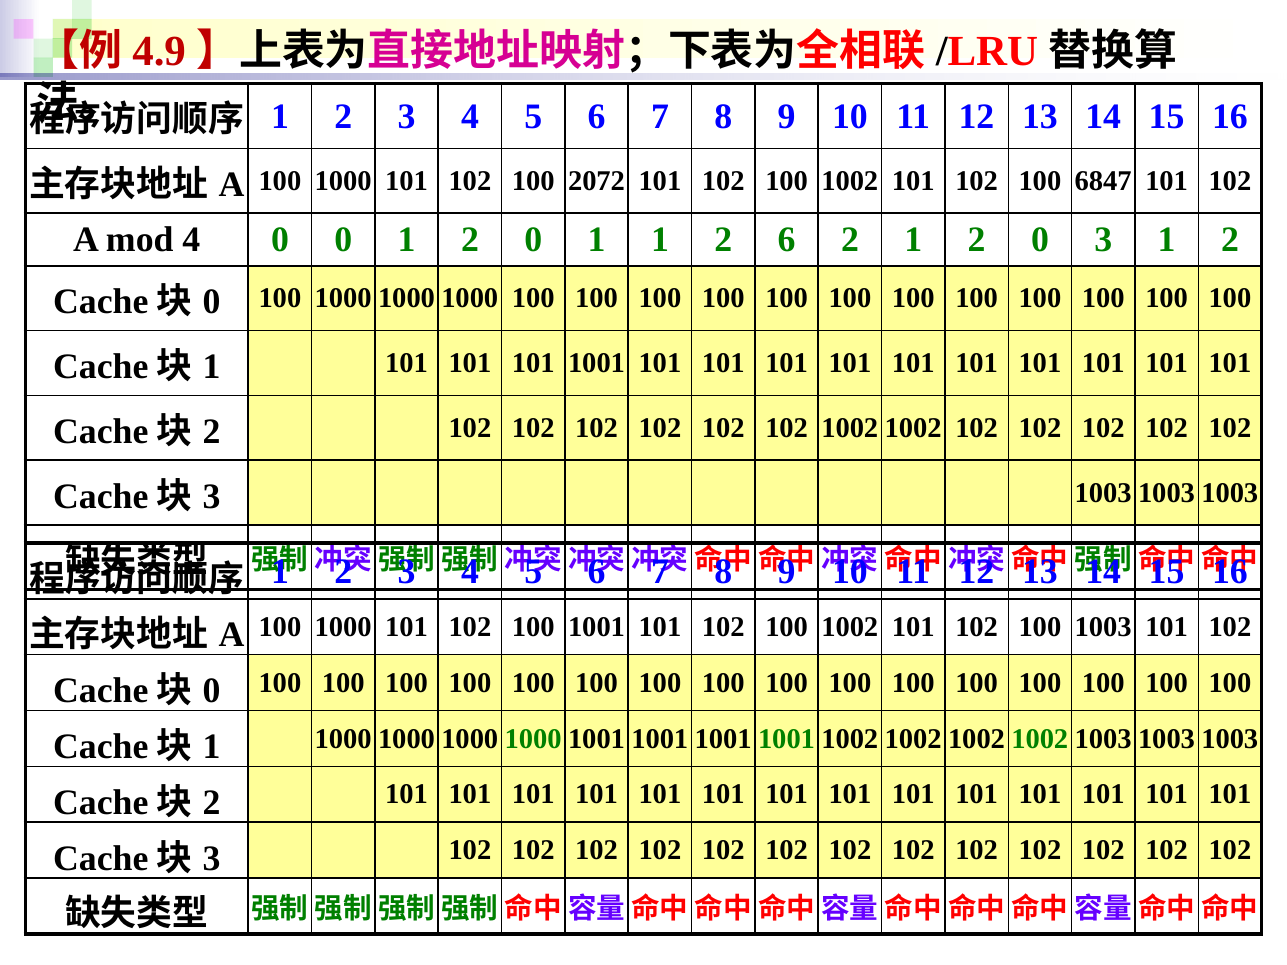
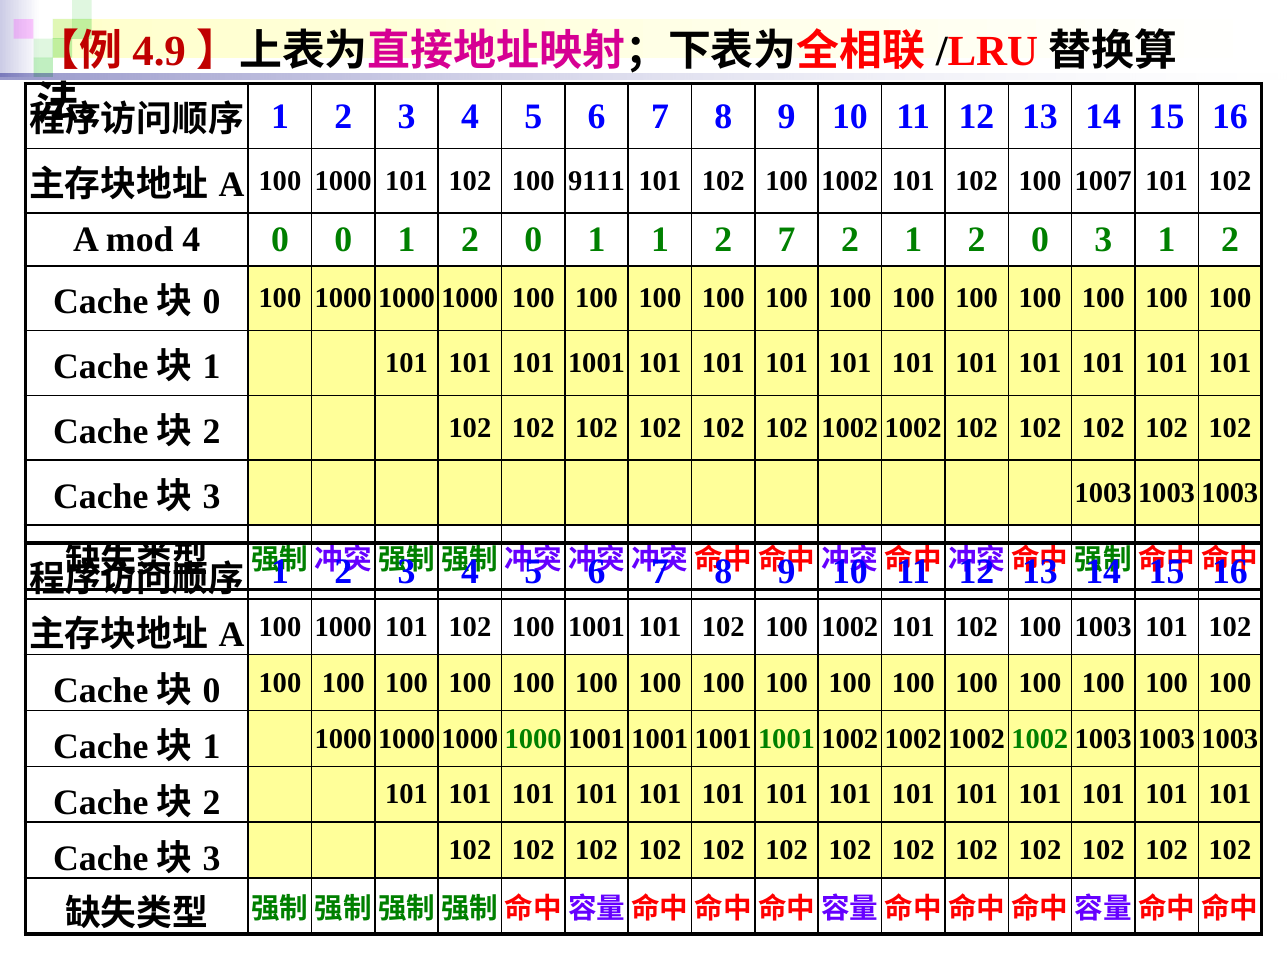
2072: 2072 -> 9111
6847: 6847 -> 1007
2 6: 6 -> 7
